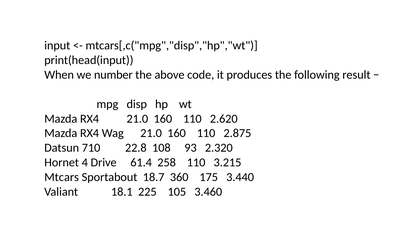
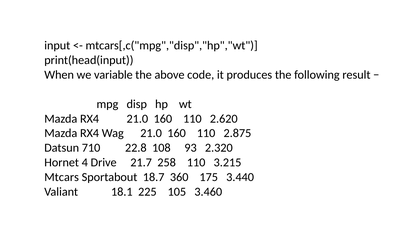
number: number -> variable
61.4: 61.4 -> 21.7
